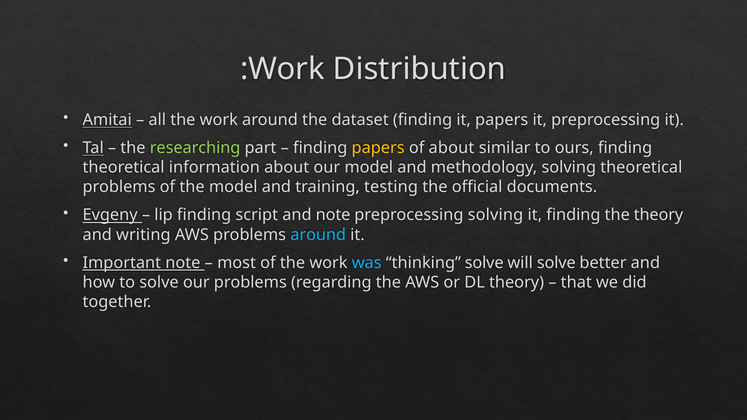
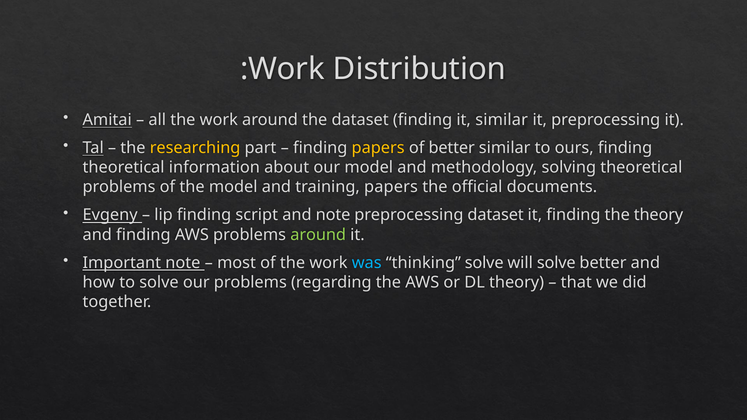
it papers: papers -> similar
researching colour: light green -> yellow
of about: about -> better
training testing: testing -> papers
preprocessing solving: solving -> dataset
and writing: writing -> finding
around at (318, 235) colour: light blue -> light green
